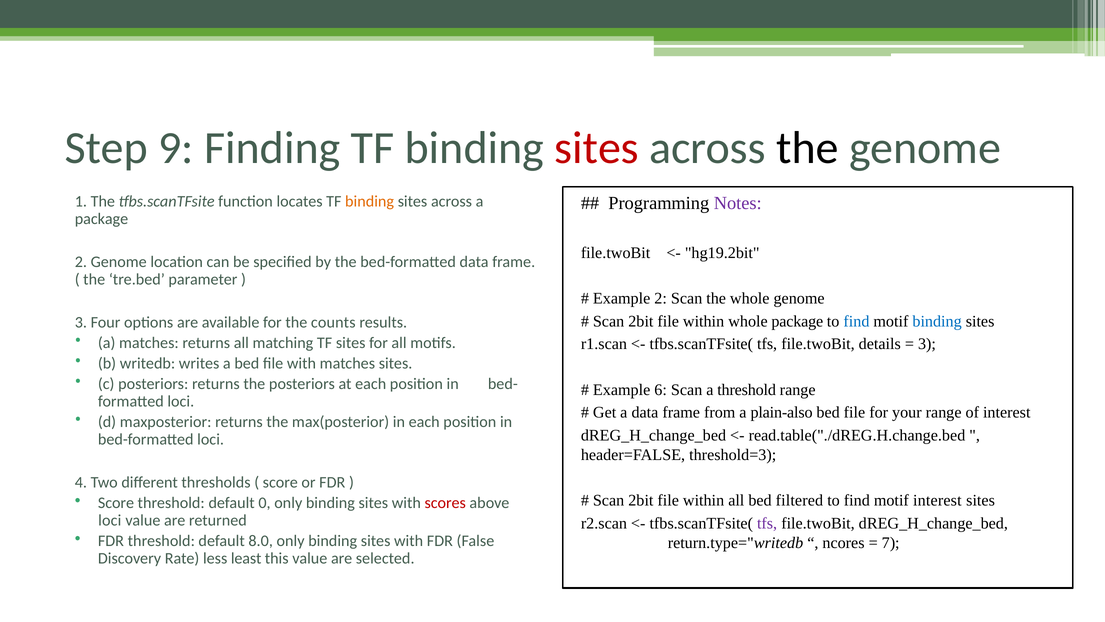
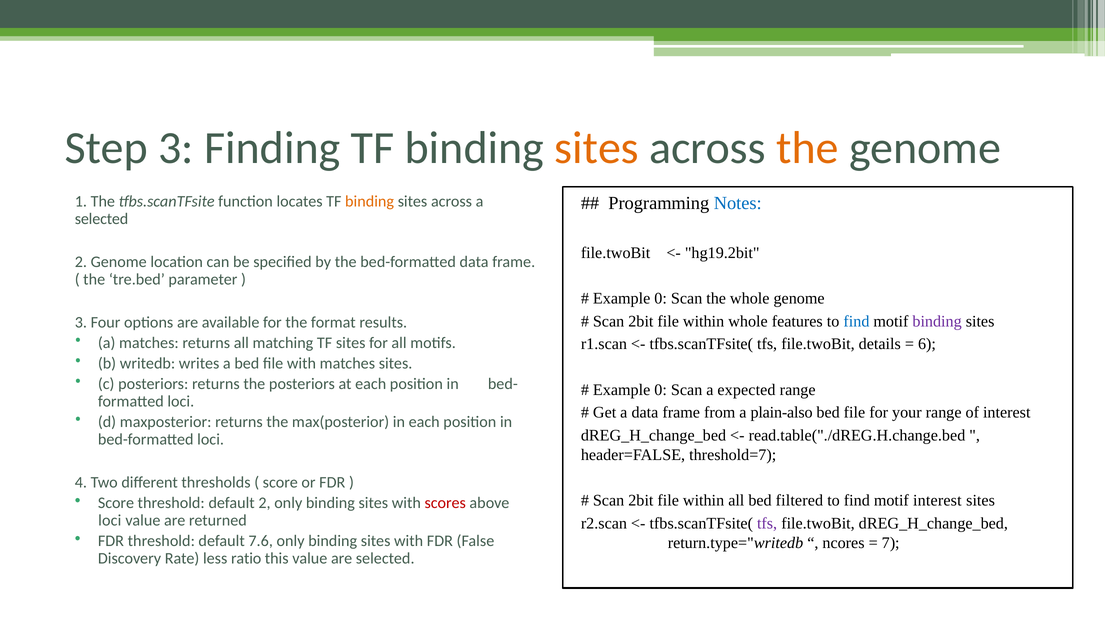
Step 9: 9 -> 3
sites at (597, 148) colour: red -> orange
the at (808, 148) colour: black -> orange
Notes colour: purple -> blue
package at (101, 219): package -> selected
2 at (661, 298): 2 -> 0
whole package: package -> features
binding at (937, 321) colour: blue -> purple
counts: counts -> format
3 at (927, 344): 3 -> 6
6 at (661, 390): 6 -> 0
a threshold: threshold -> expected
threshold=3: threshold=3 -> threshold=7
default 0: 0 -> 2
8.0: 8.0 -> 7.6
least: least -> ratio
